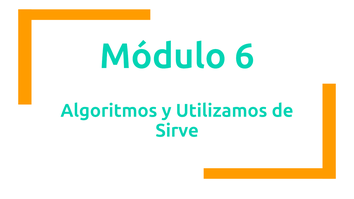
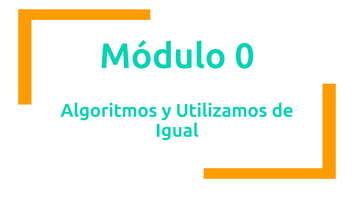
6: 6 -> 0
Sirve: Sirve -> Igual
